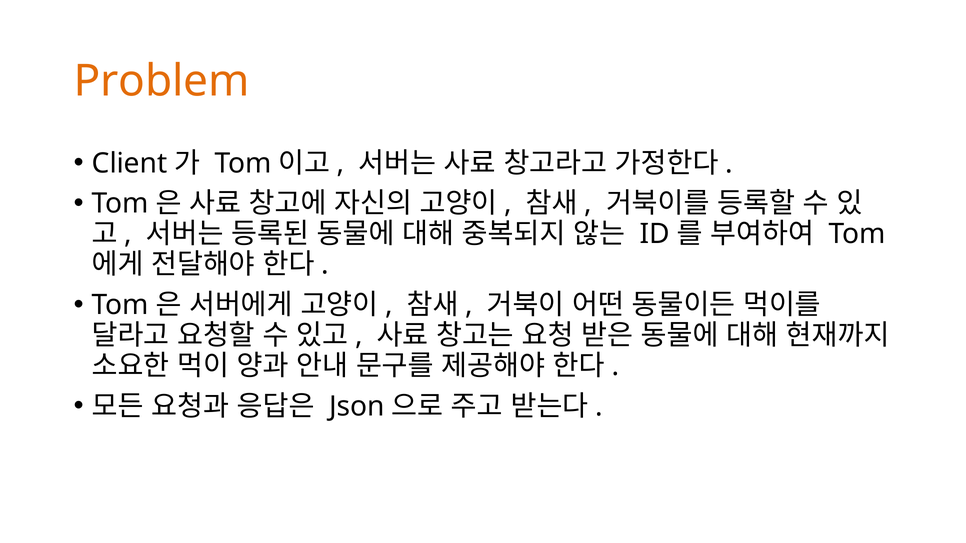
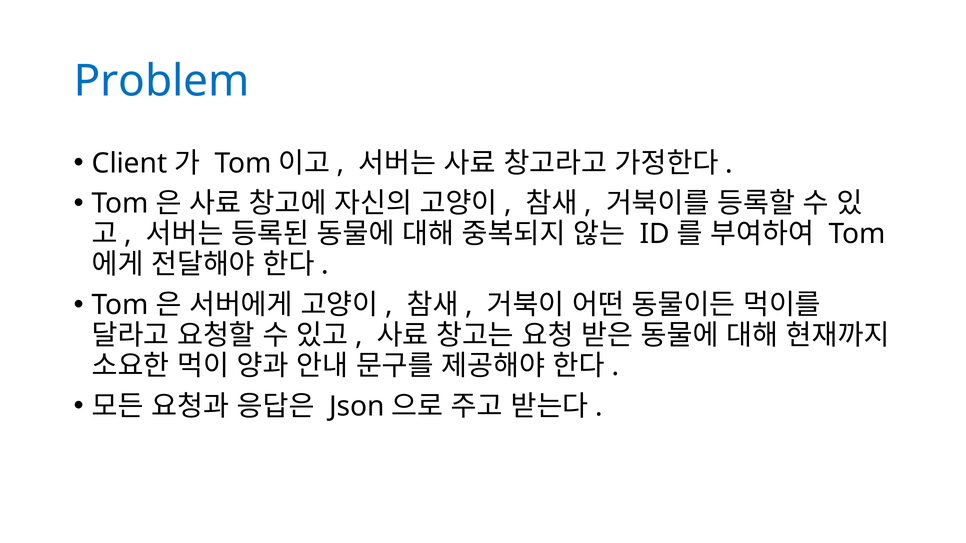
Problem colour: orange -> blue
